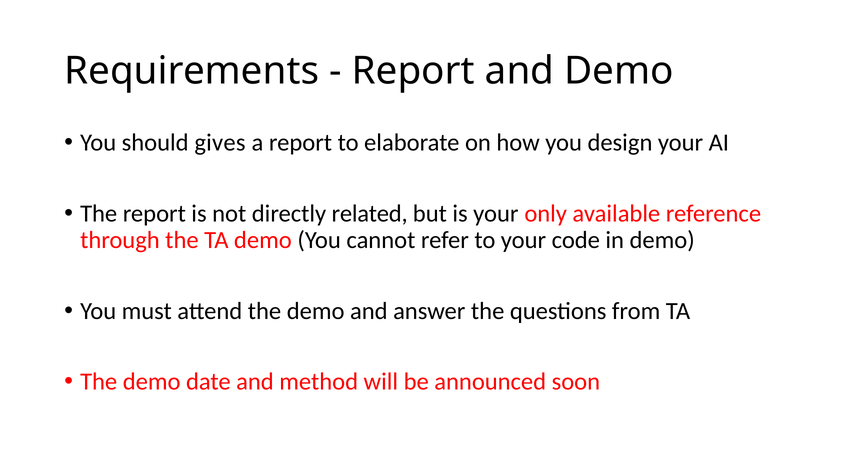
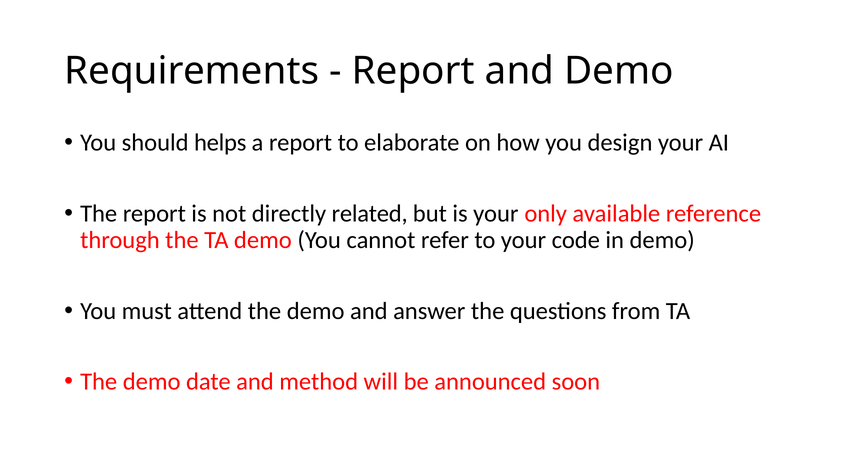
gives: gives -> helps
